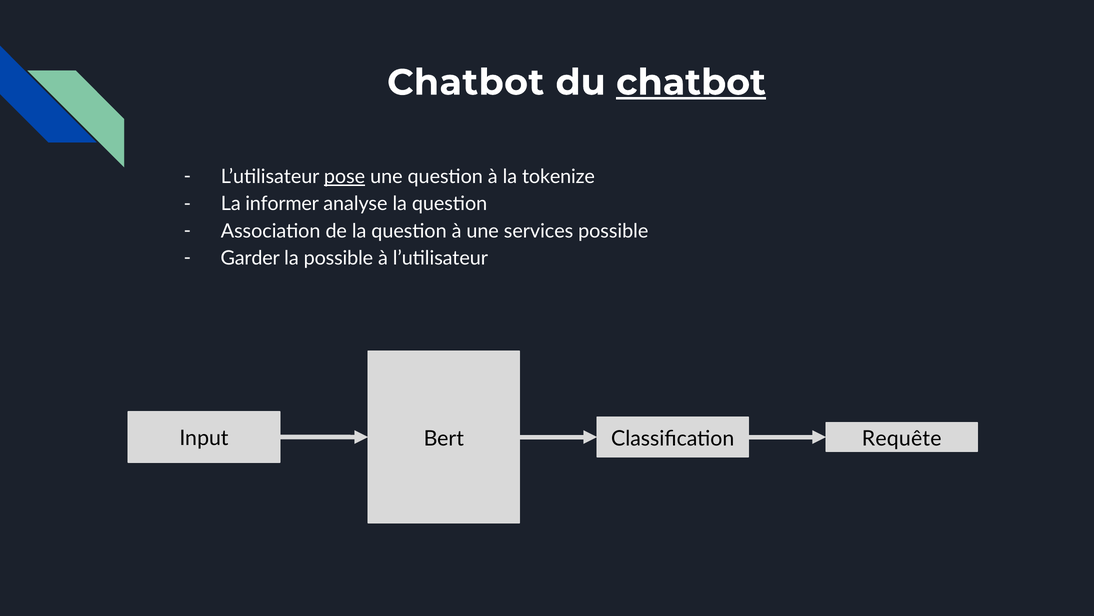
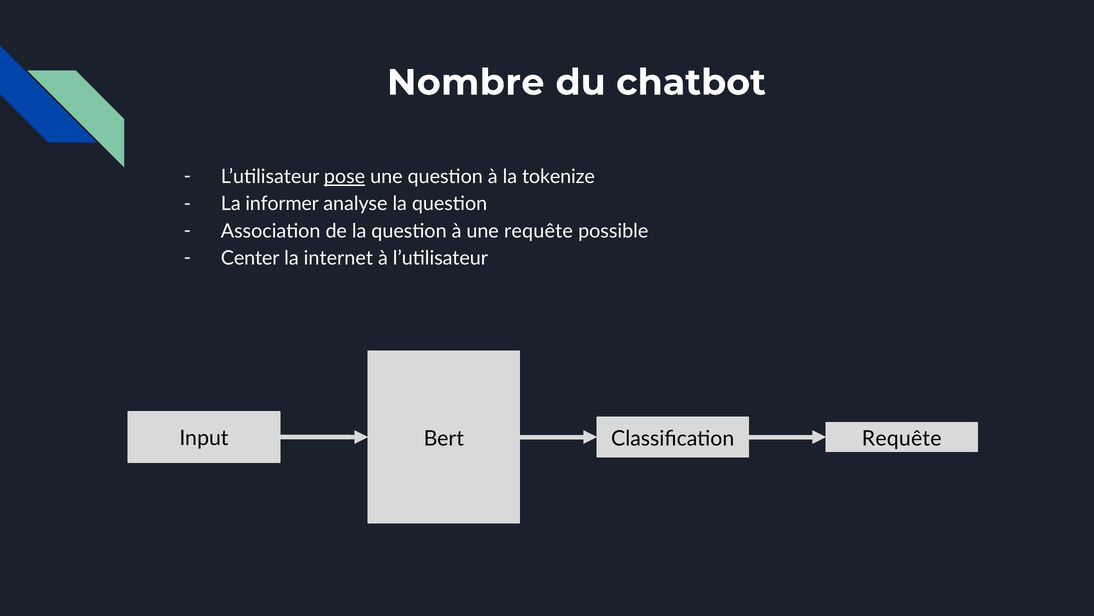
Chatbot at (466, 83): Chatbot -> Nombre
chatbot at (691, 83) underline: present -> none
une services: services -> requête
Garder: Garder -> Center
la possible: possible -> internet
